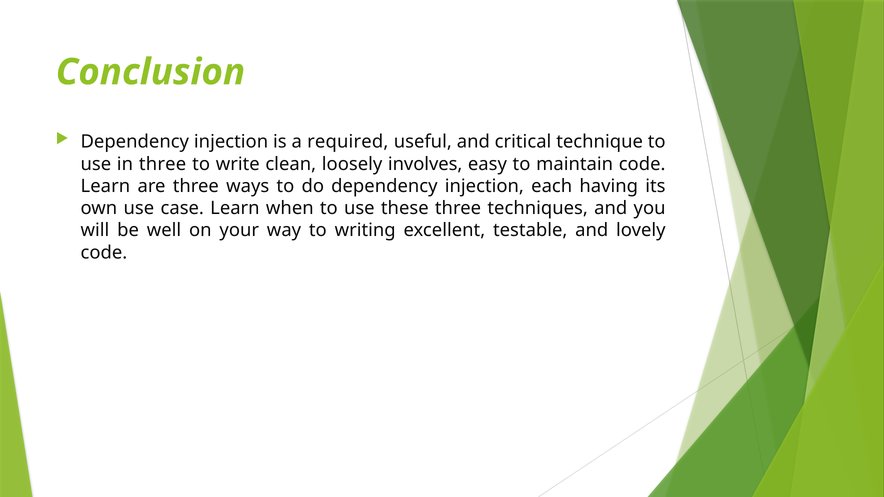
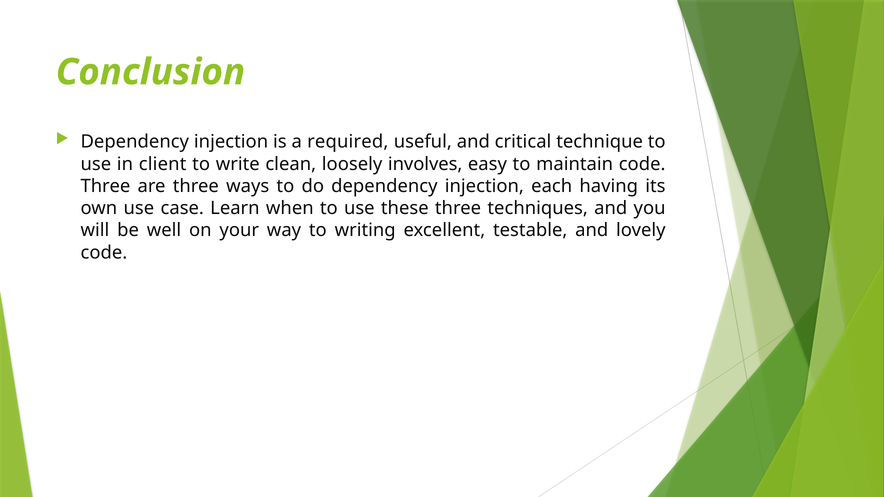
in three: three -> client
Learn at (105, 186): Learn -> Three
